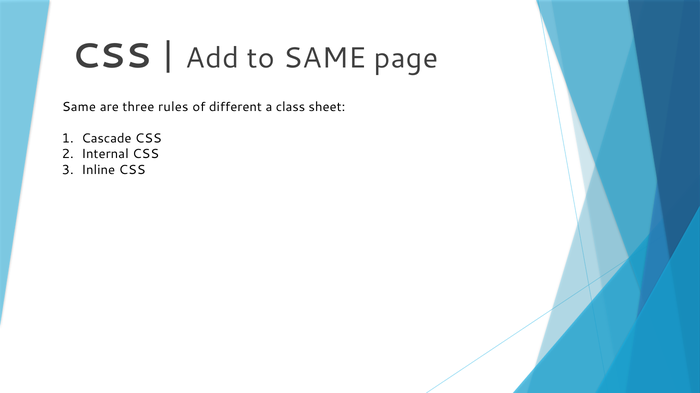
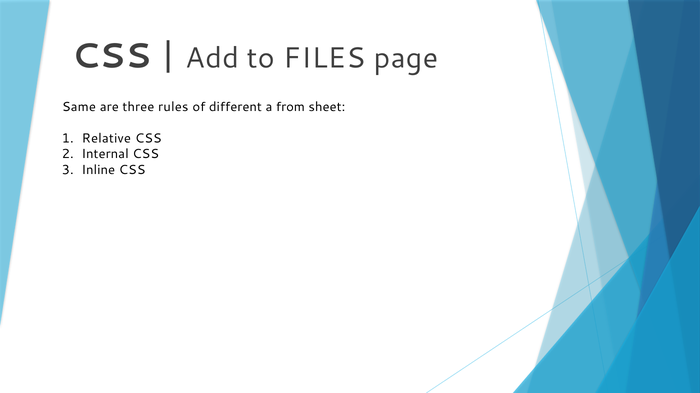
to SAME: SAME -> FILES
class: class -> from
Cascade: Cascade -> Relative
